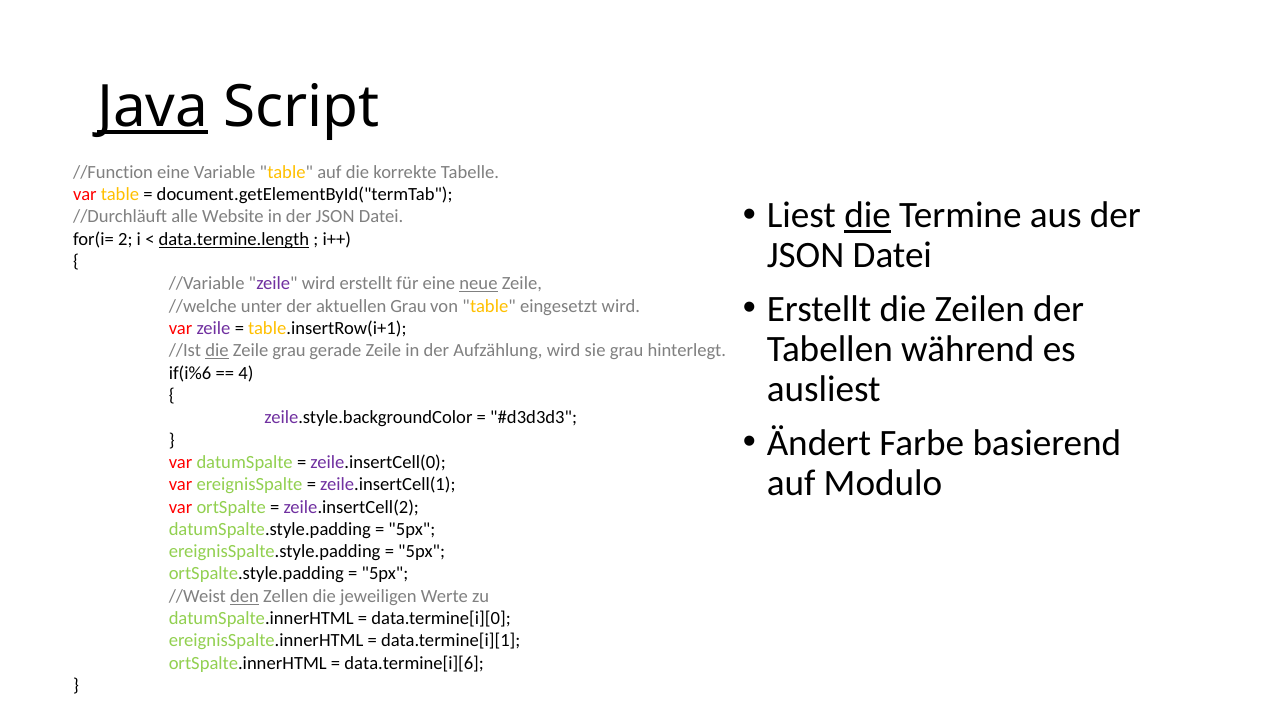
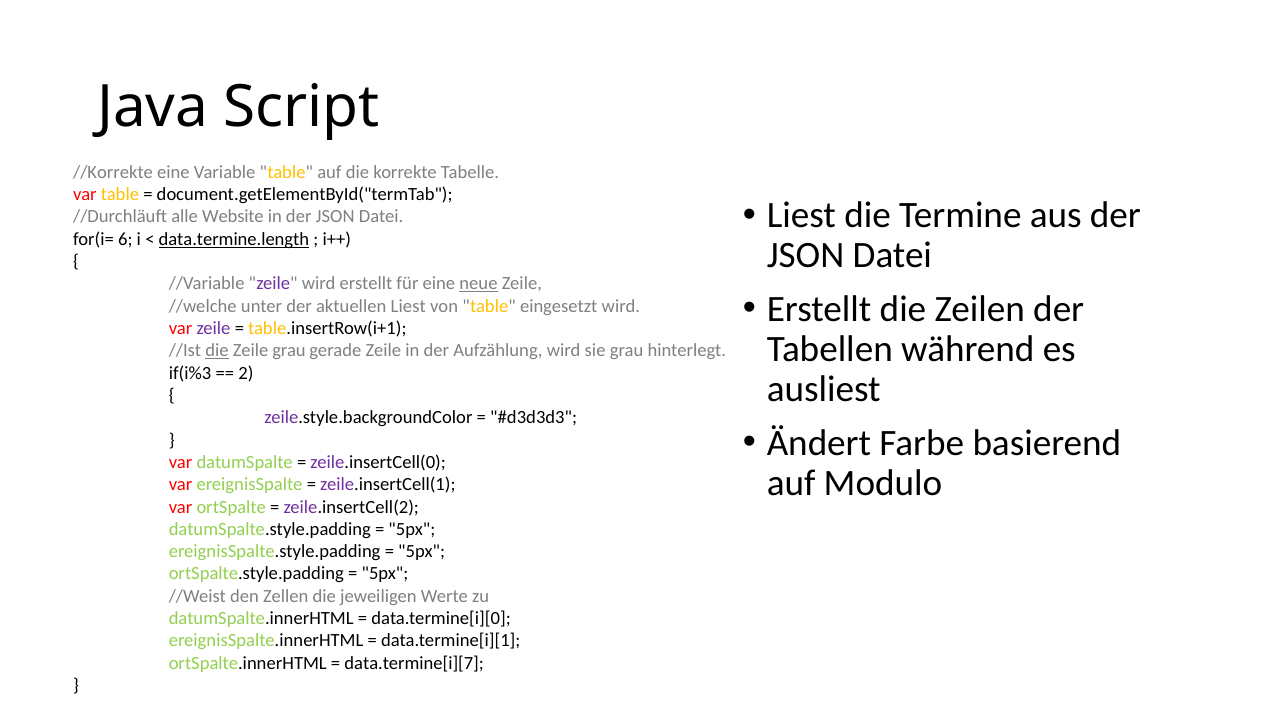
Java underline: present -> none
//Function: //Function -> //Korrekte
die at (868, 216) underline: present -> none
2: 2 -> 6
aktuellen Grau: Grau -> Liest
if(i%6: if(i%6 -> if(i%3
4: 4 -> 2
den underline: present -> none
data.termine[i][6: data.termine[i][6 -> data.termine[i][7
